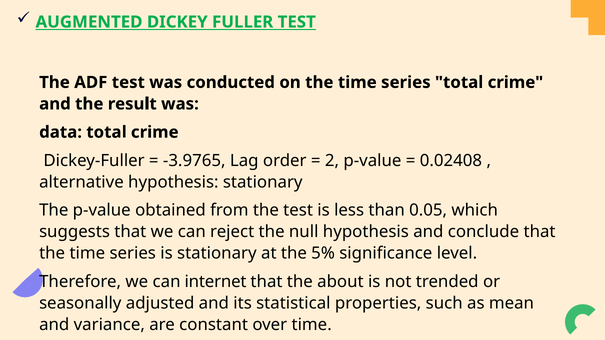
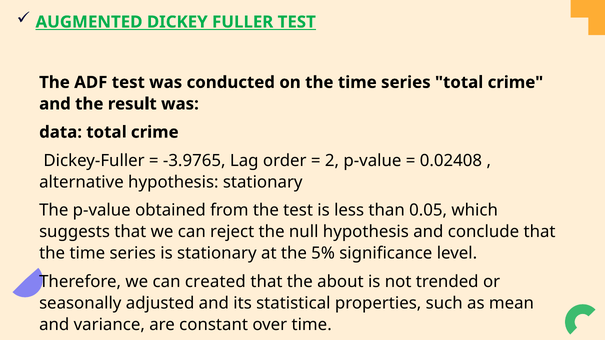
internet: internet -> created
